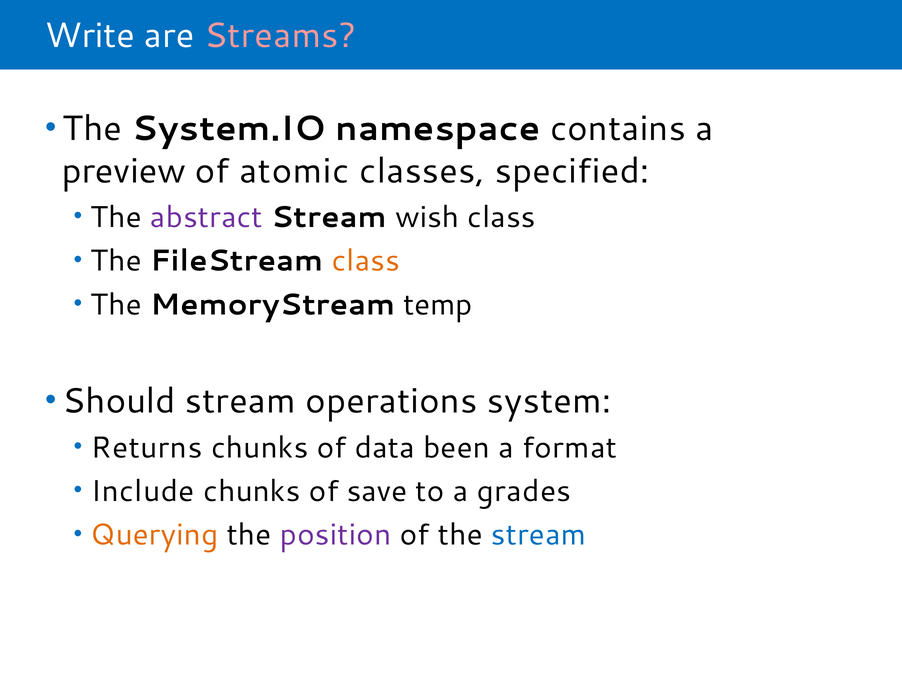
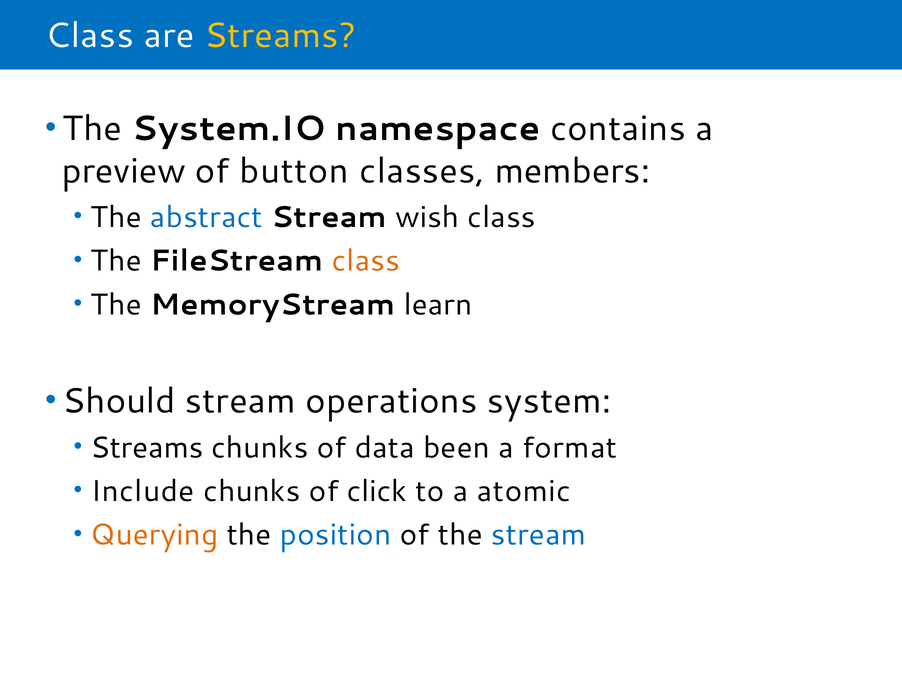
Write at (90, 36): Write -> Class
Streams at (280, 36) colour: pink -> yellow
atomic: atomic -> button
specified: specified -> members
abstract colour: purple -> blue
temp: temp -> learn
Returns at (147, 447): Returns -> Streams
save: save -> click
grades: grades -> atomic
position colour: purple -> blue
